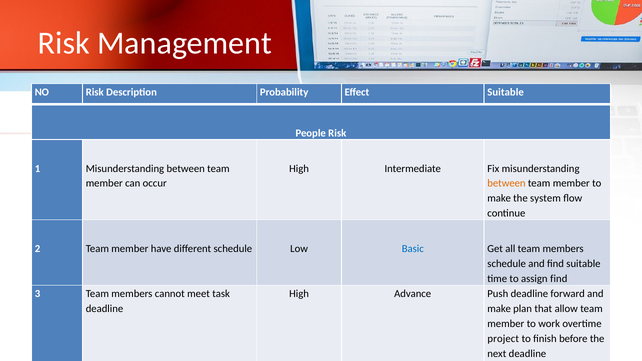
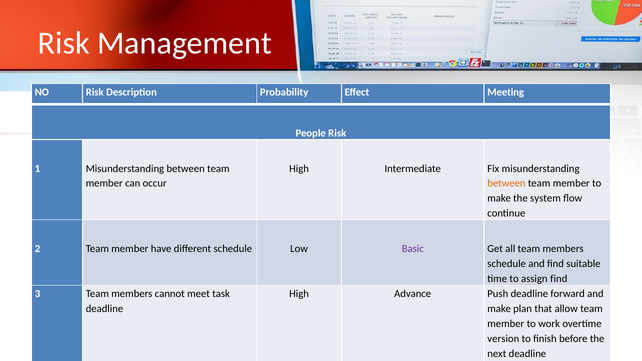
Effect Suitable: Suitable -> Meeting
Basic colour: blue -> purple
project: project -> version
